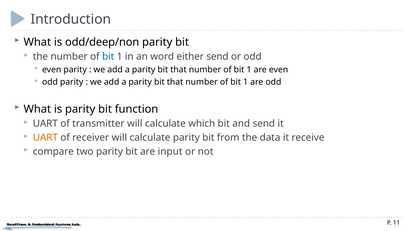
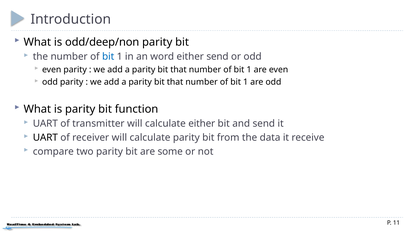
calculate which: which -> either
UART at (45, 138) colour: orange -> black
input: input -> some
